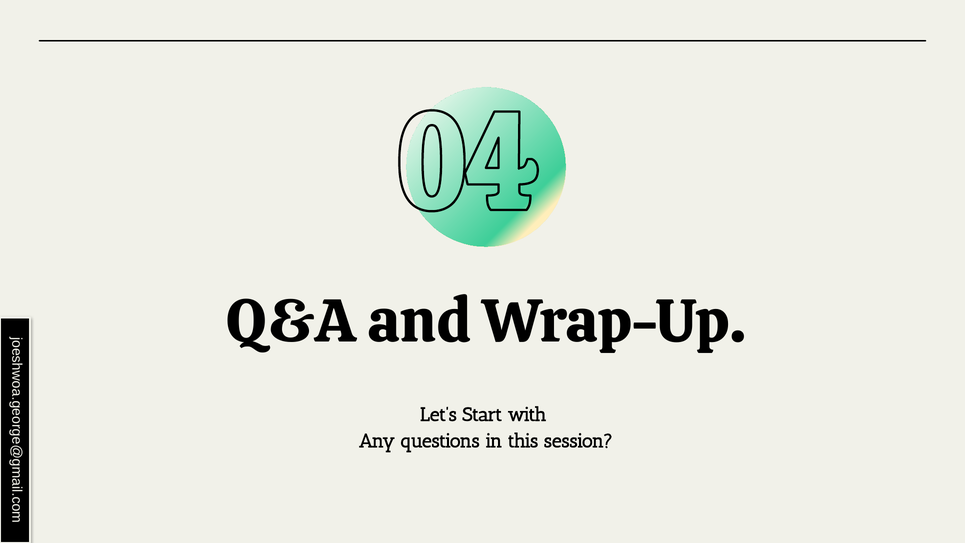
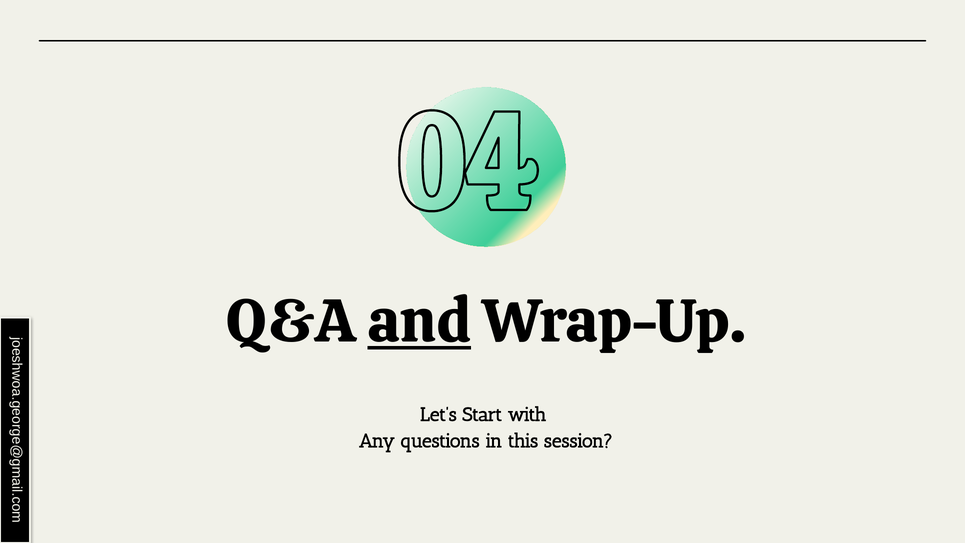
and underline: none -> present
